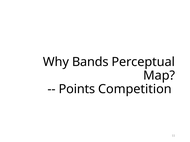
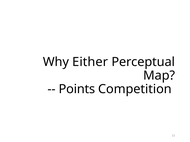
Bands: Bands -> Either
